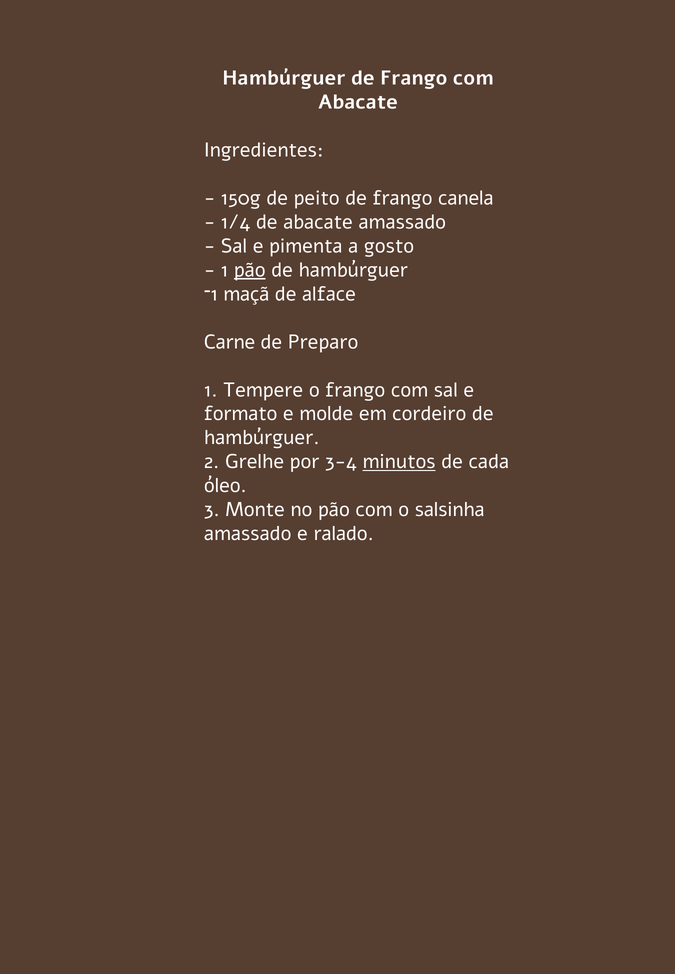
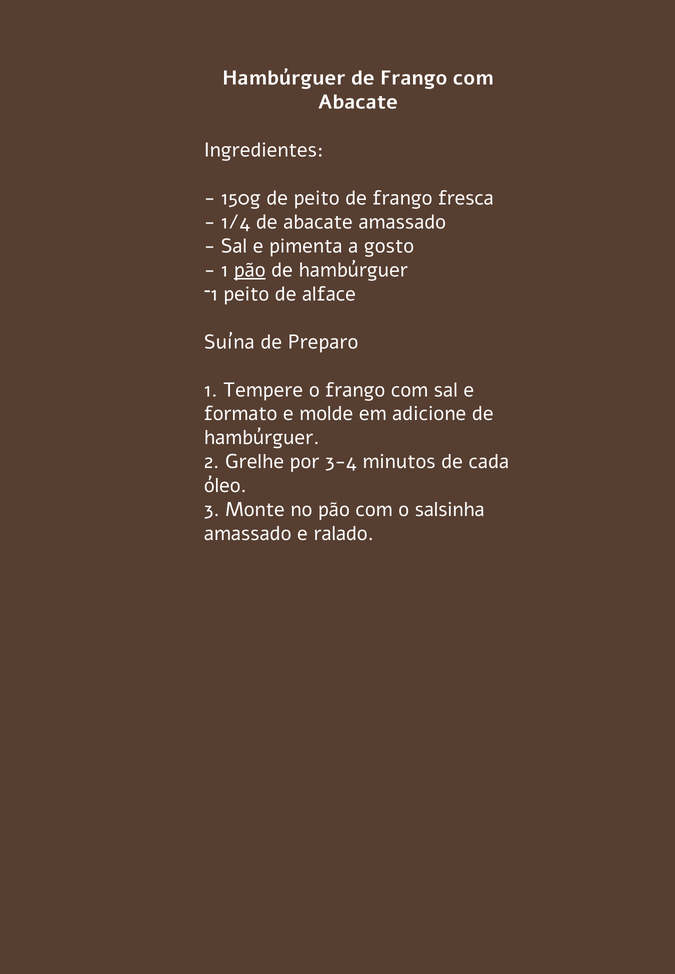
canela: canela -> fresca
1 maçã: maçã -> peito
Carne: Carne -> Suína
cordeiro: cordeiro -> adicione
minutos underline: present -> none
